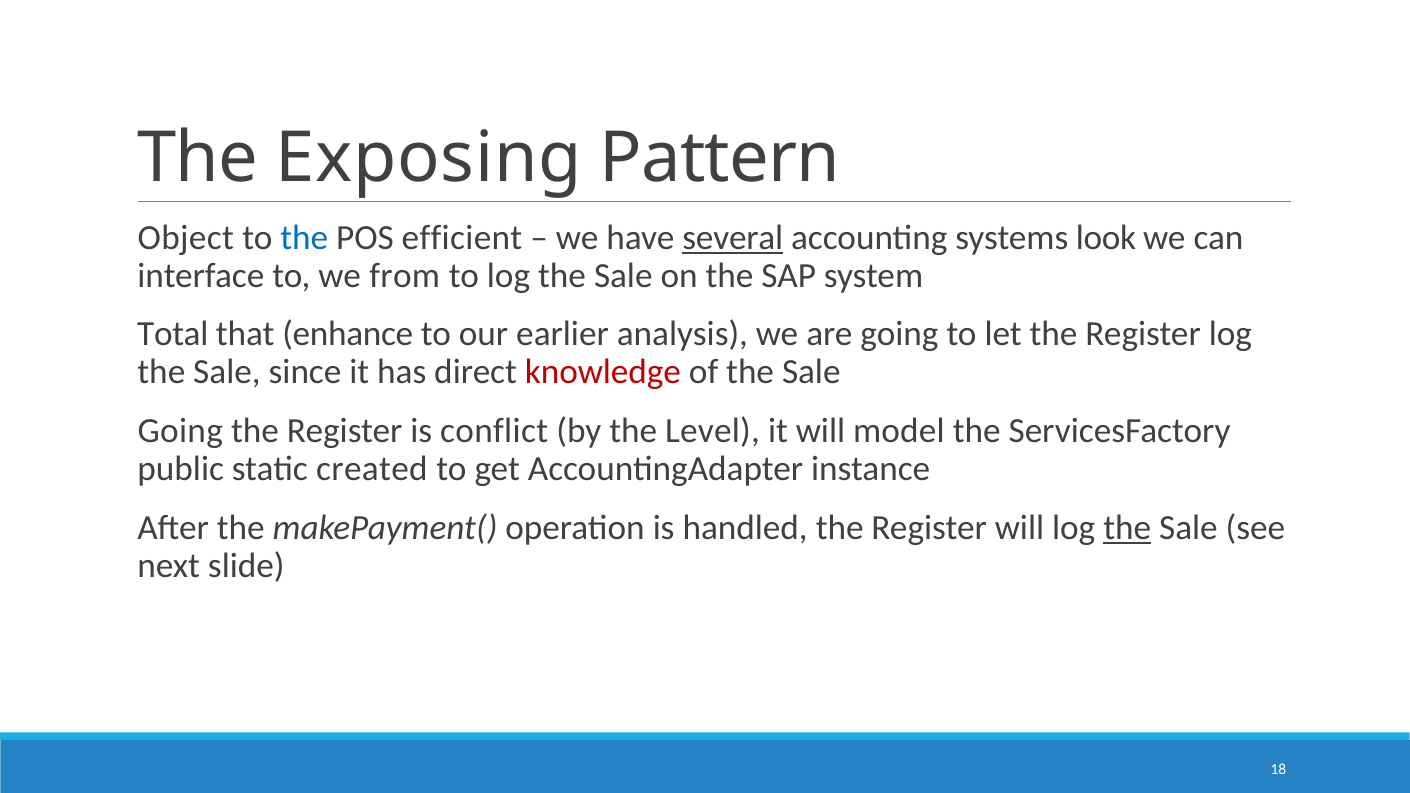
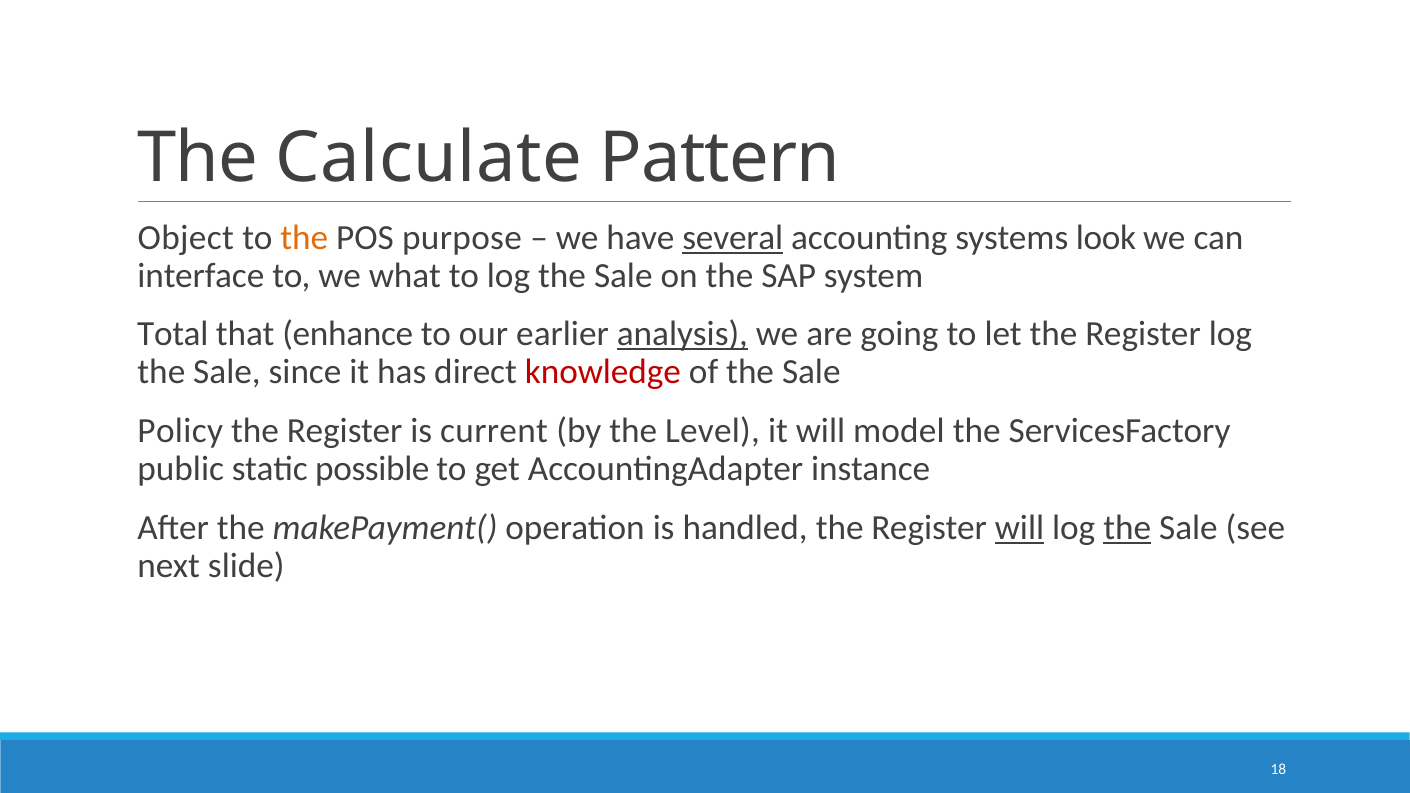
Exposing: Exposing -> Calculate
the at (304, 238) colour: blue -> orange
efficient: efficient -> purpose
from: from -> what
analysis underline: none -> present
Going at (180, 431): Going -> Policy
conflict: conflict -> current
created: created -> possible
will at (1019, 528) underline: none -> present
